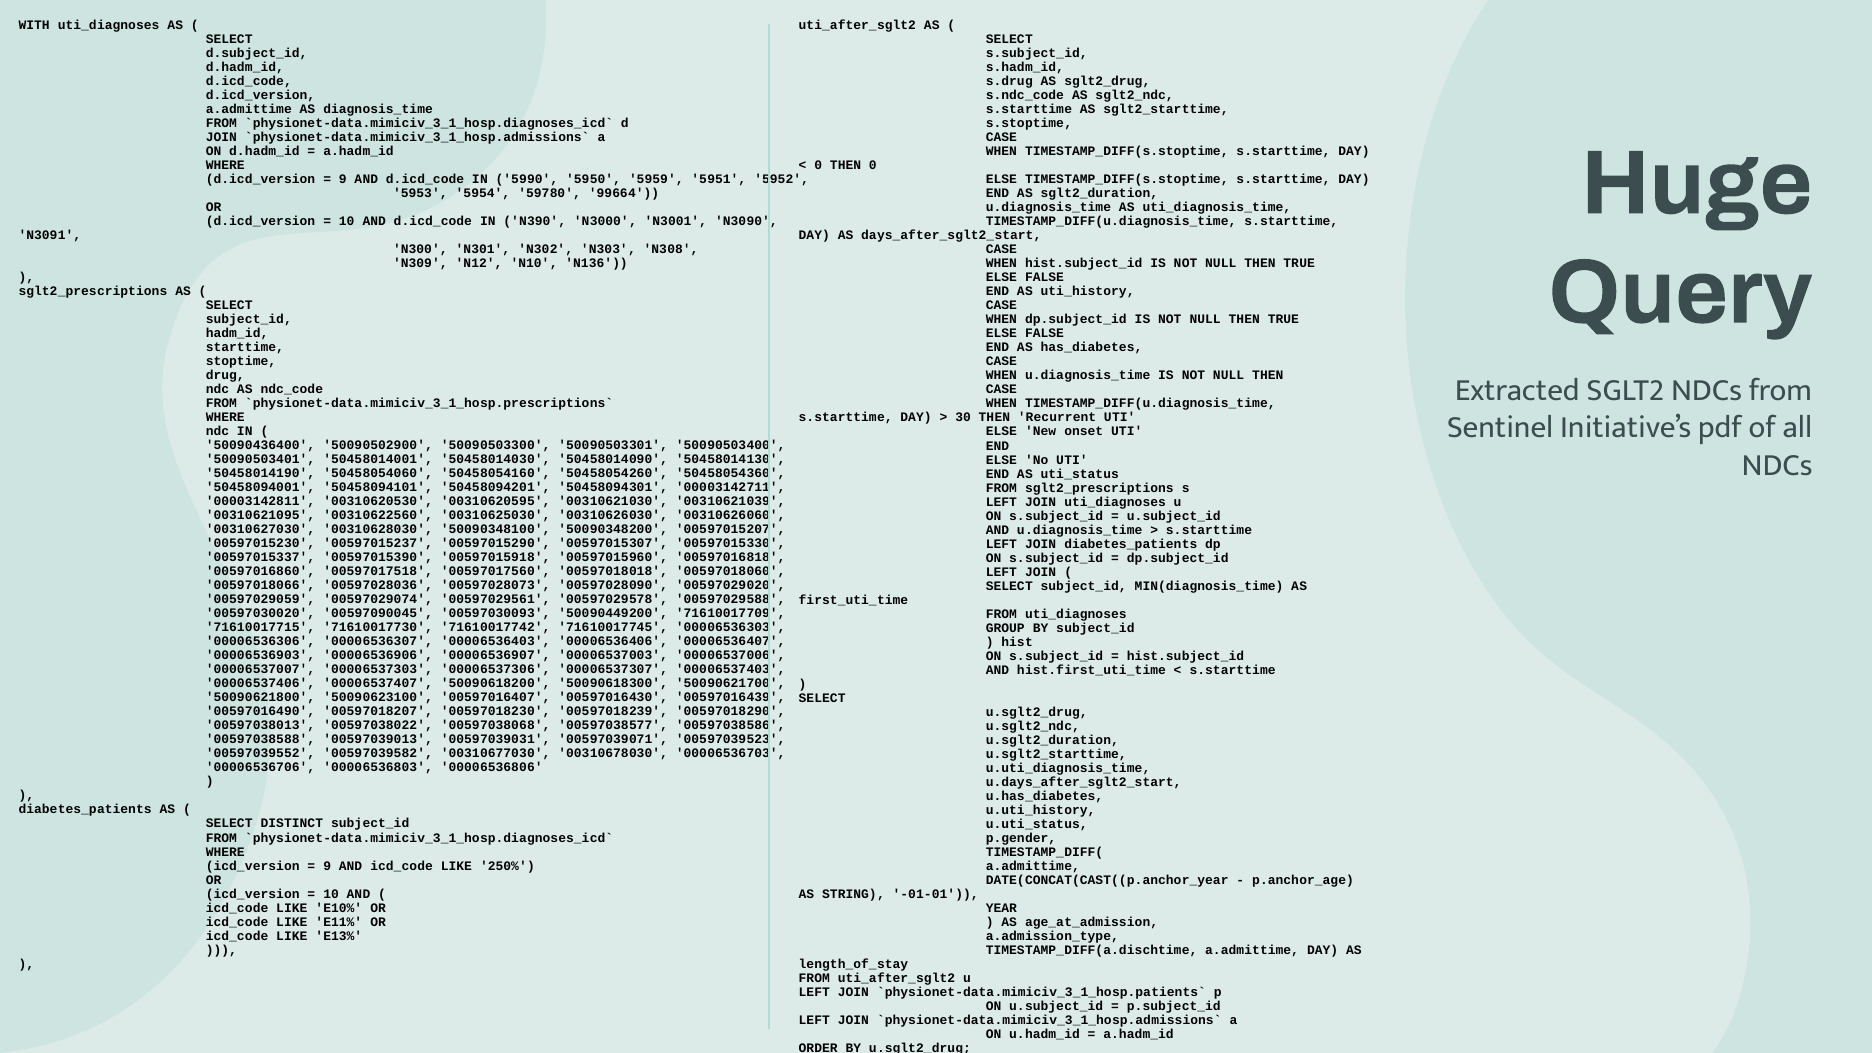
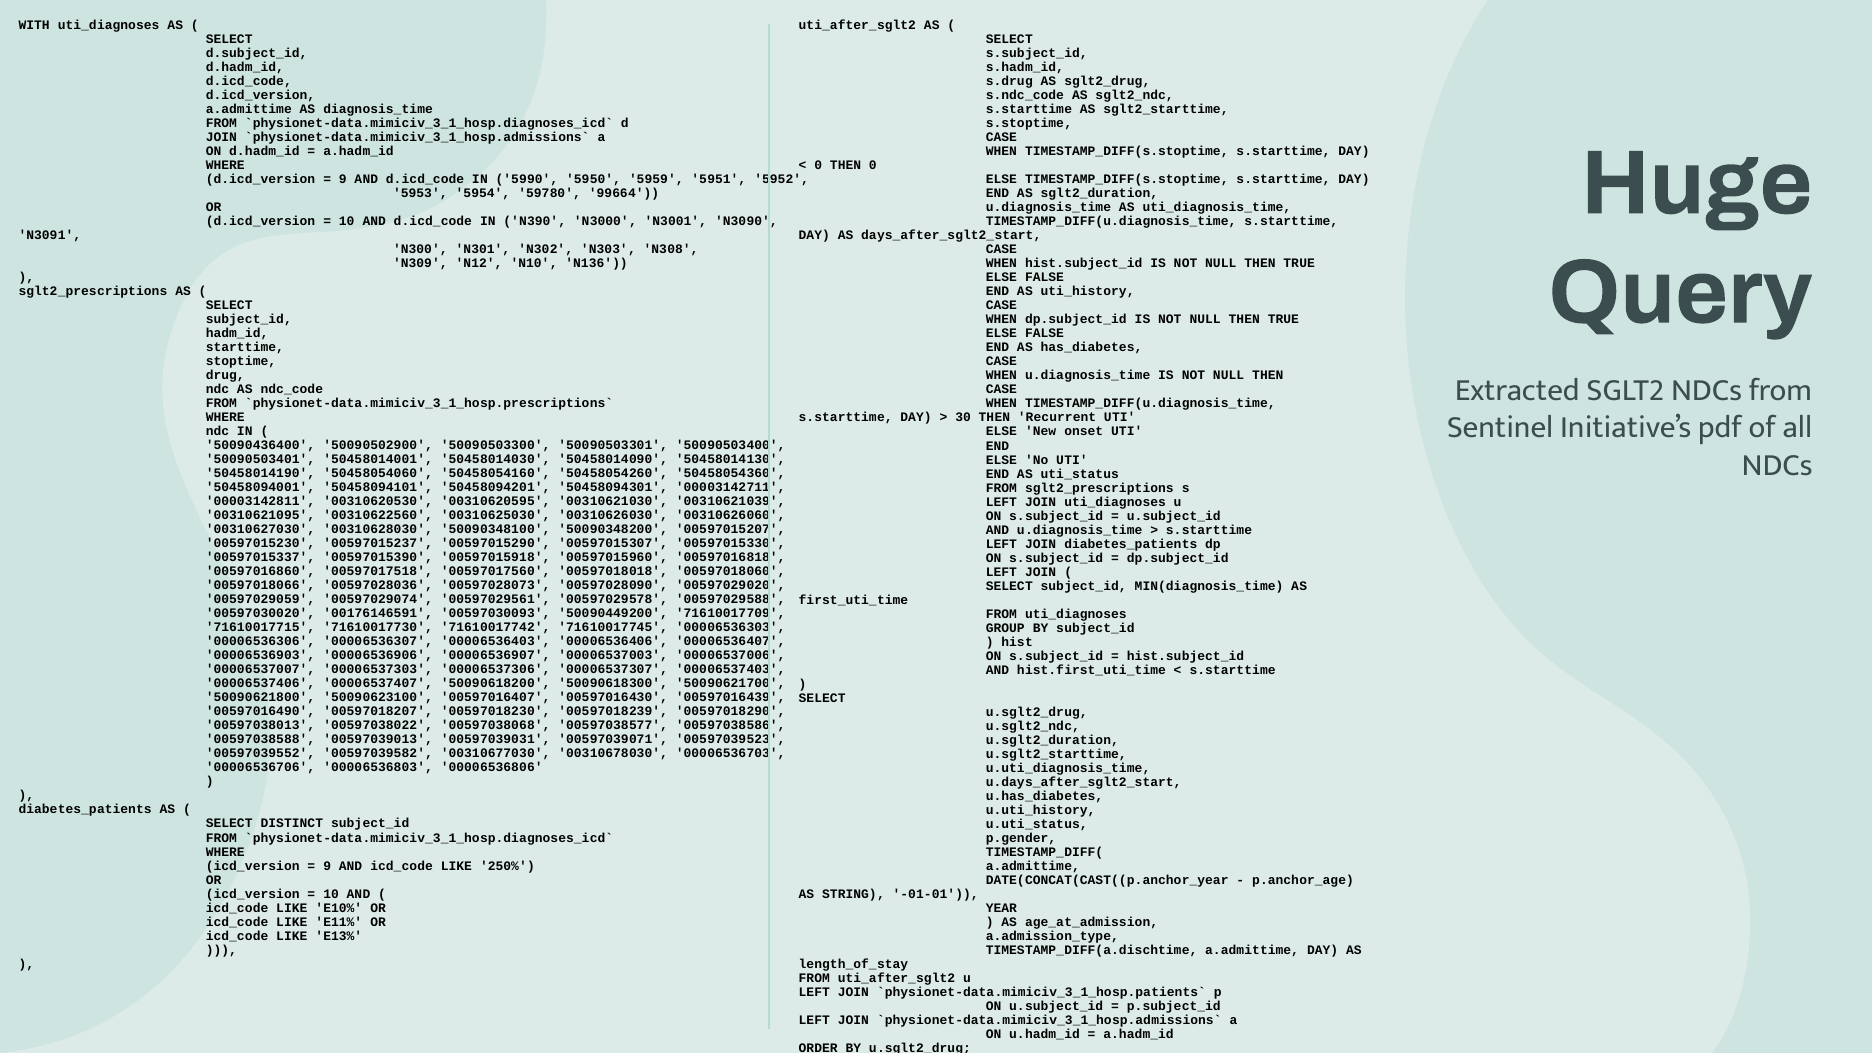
00597090045: 00597090045 -> 00176146591
